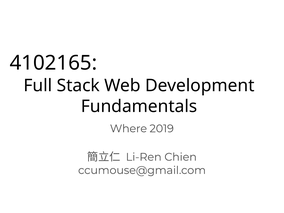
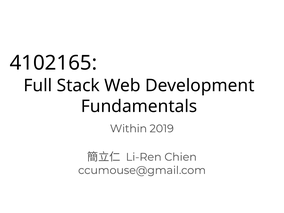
Where: Where -> Within
